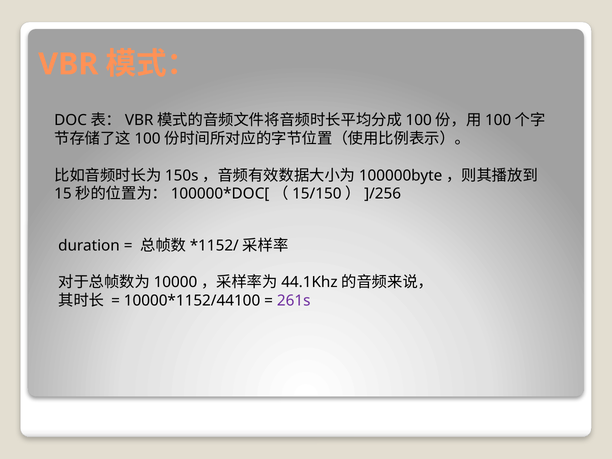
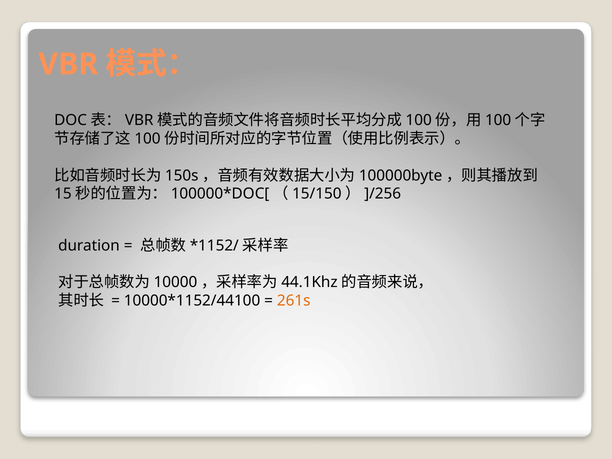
261s colour: purple -> orange
